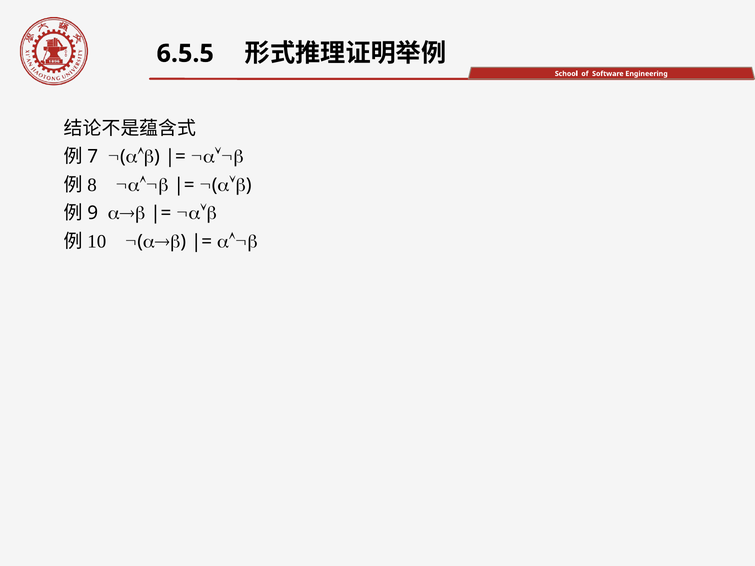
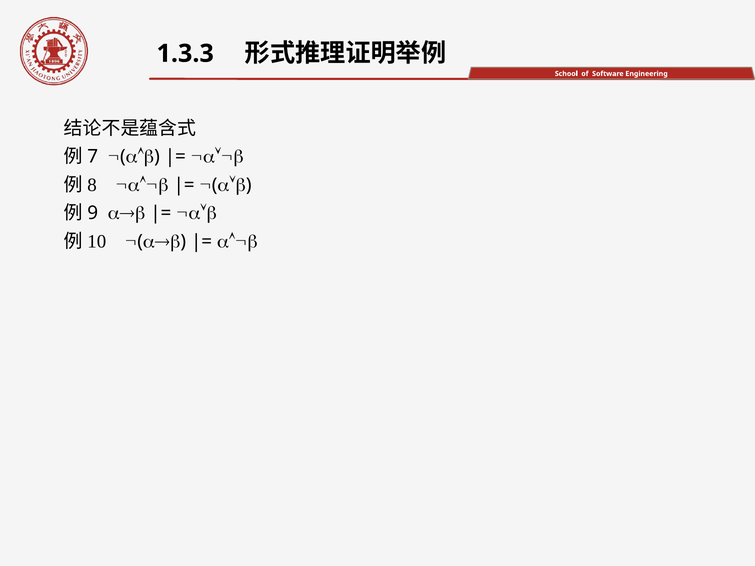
6.5.5: 6.5.5 -> 1.3.3
